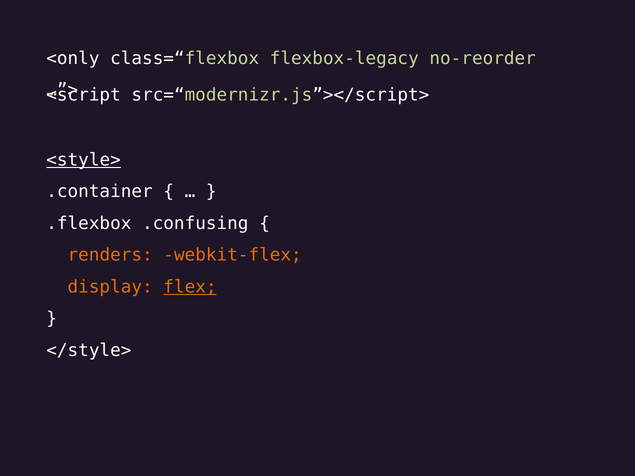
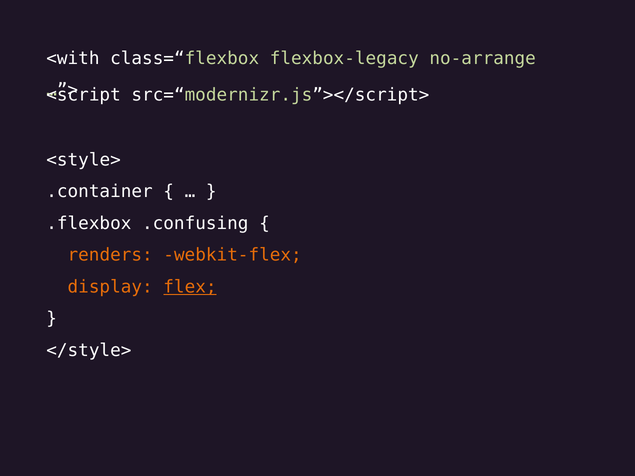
<only: <only -> <with
no-reorder: no-reorder -> no-arrange
<style> underline: present -> none
